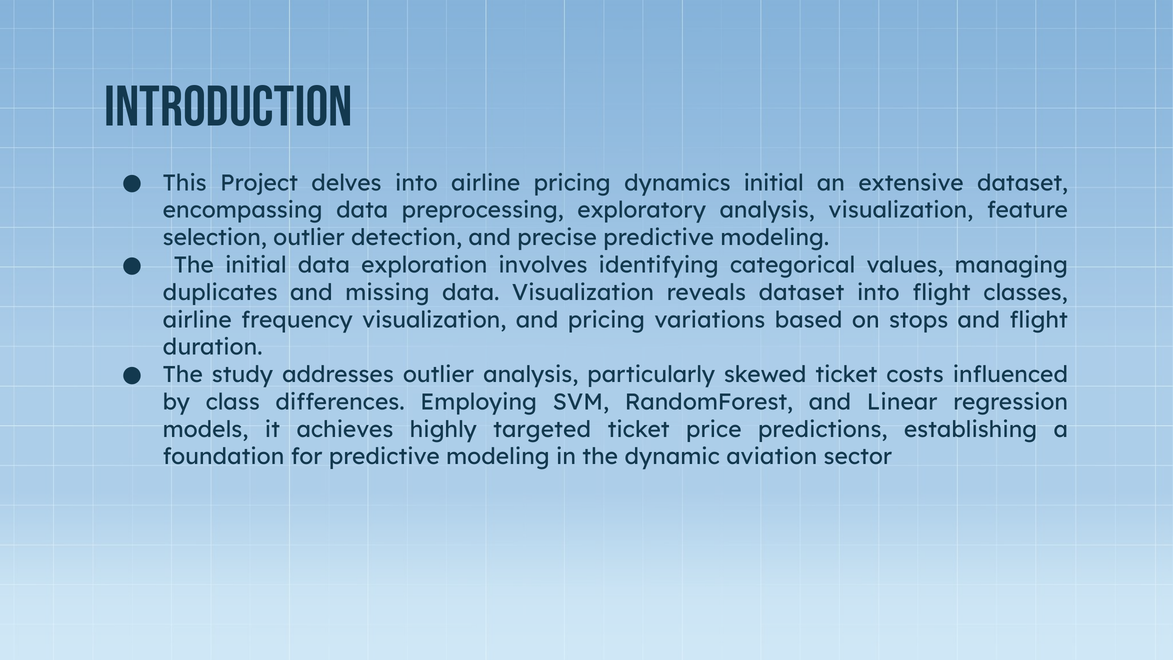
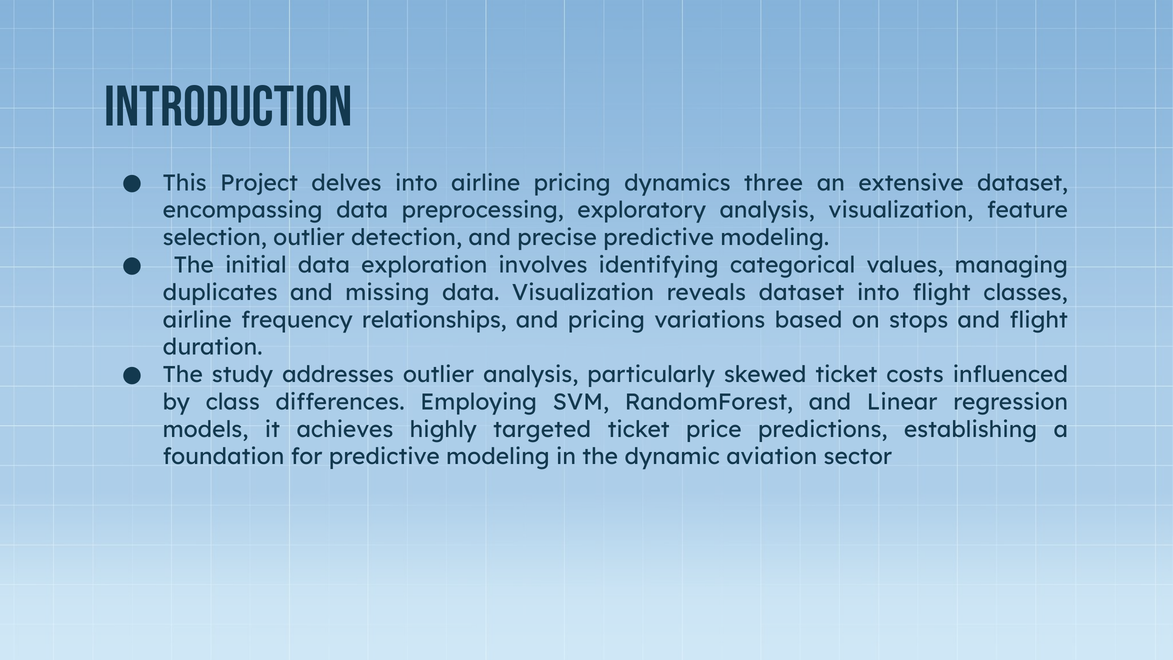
dynamics initial: initial -> three
frequency visualization: visualization -> relationships
